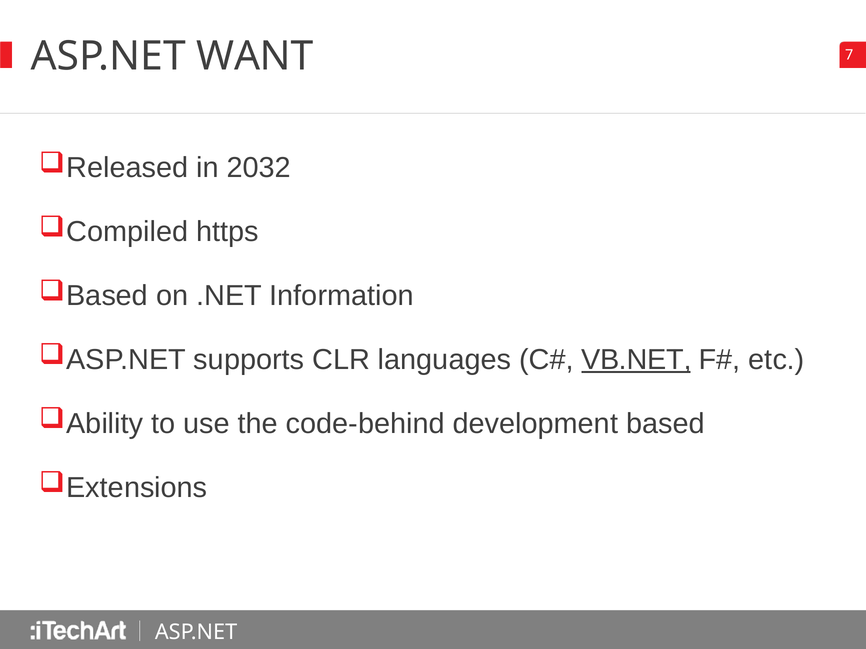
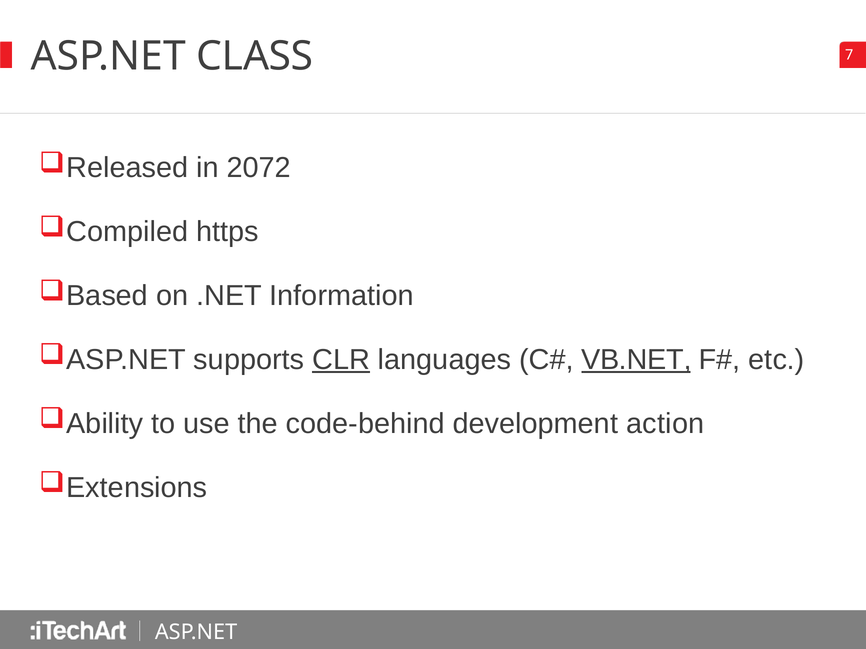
WANT: WANT -> CLASS
2032: 2032 -> 2072
CLR underline: none -> present
based: based -> action
